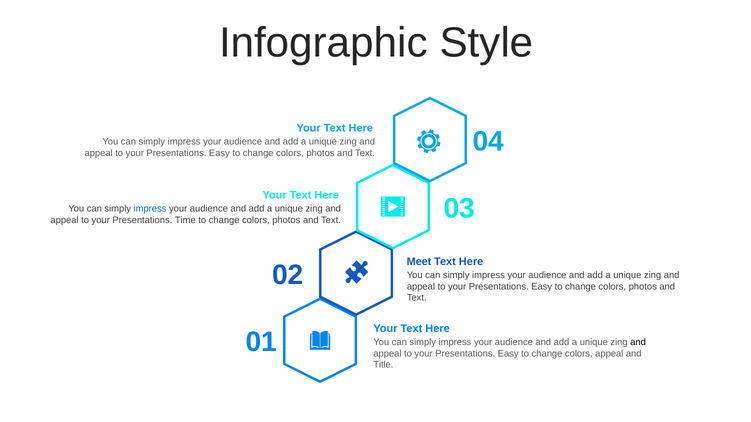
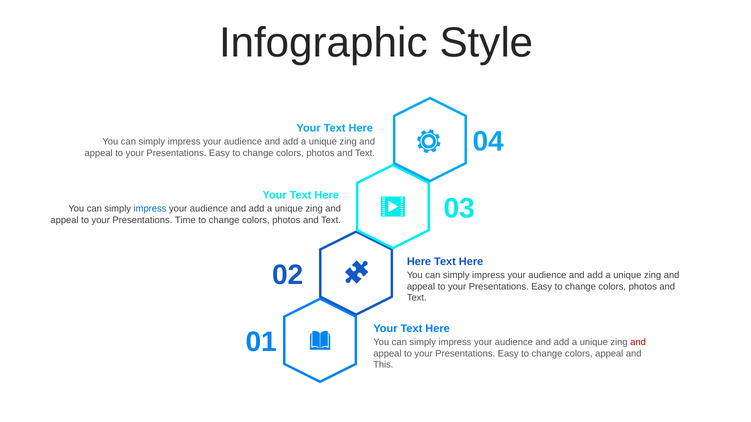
Meet at (419, 262): Meet -> Here
and at (638, 343) colour: black -> red
Title: Title -> This
